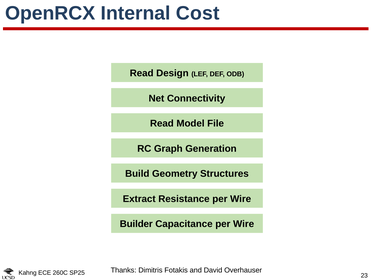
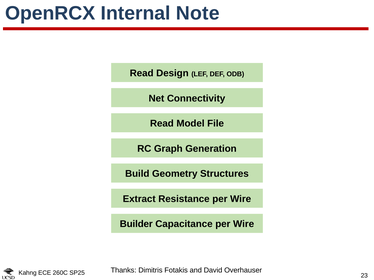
Cost: Cost -> Note
